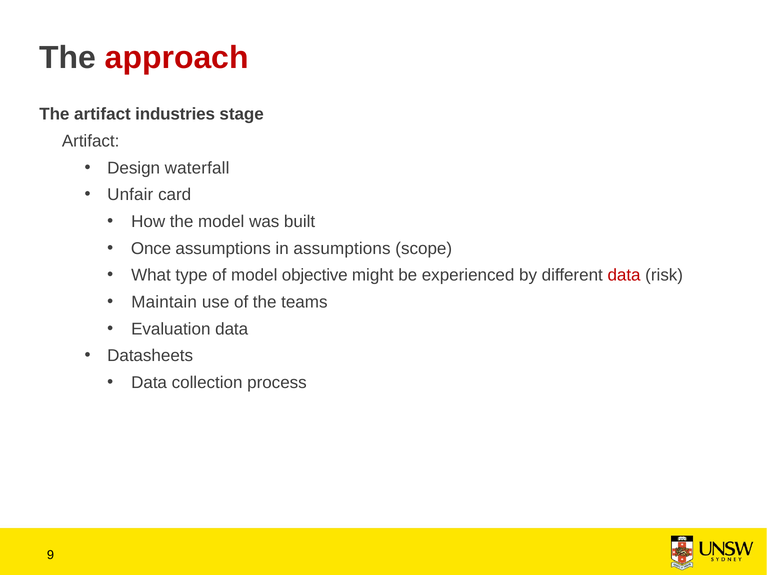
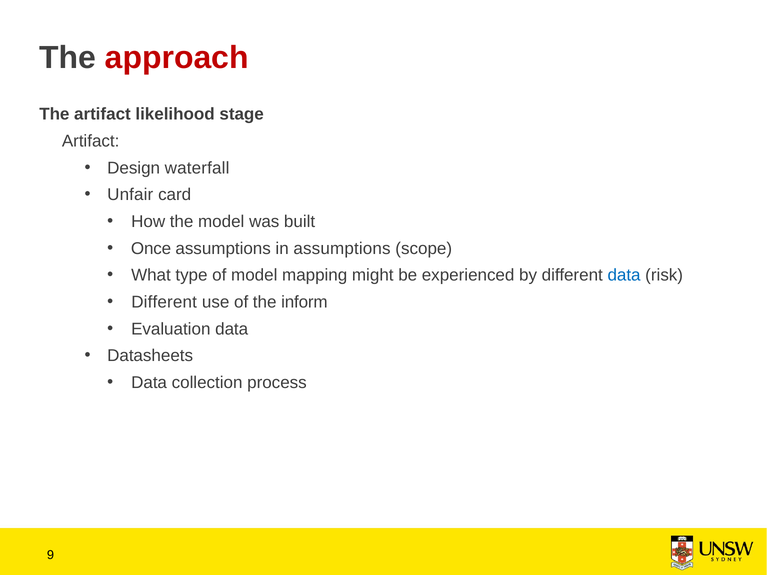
industries: industries -> likelihood
objective: objective -> mapping
data at (624, 275) colour: red -> blue
Maintain at (164, 302): Maintain -> Different
teams: teams -> inform
